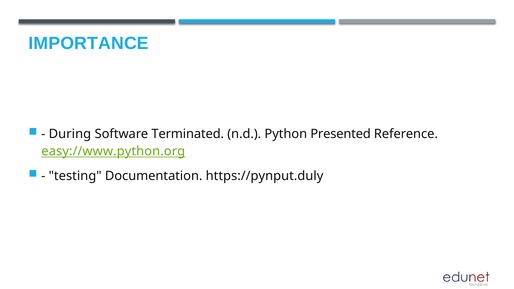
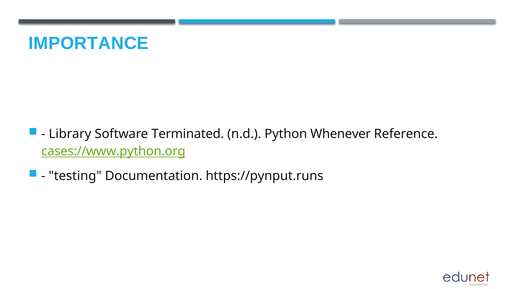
During: During -> Library
Presented: Presented -> Whenever
easy://www.python.org: easy://www.python.org -> cases://www.python.org
https://pynput.duly: https://pynput.duly -> https://pynput.runs
